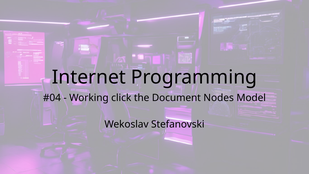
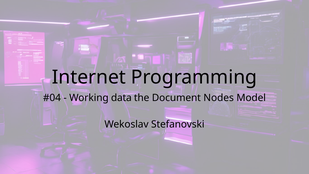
click: click -> data
